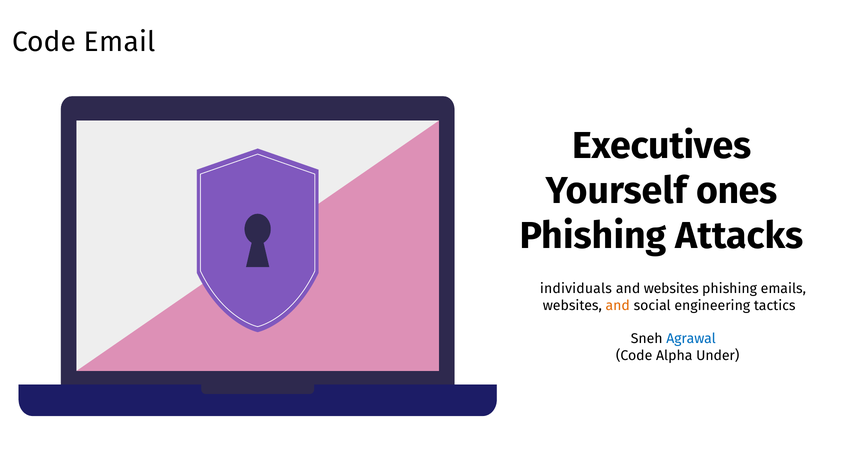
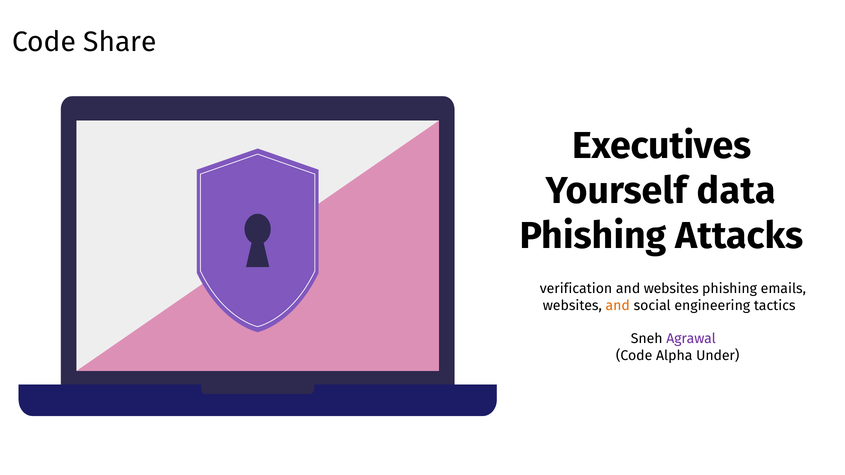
Email: Email -> Share
ones: ones -> data
individuals: individuals -> verification
Agrawal colour: blue -> purple
